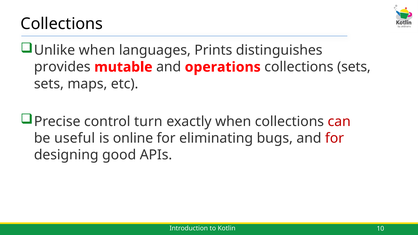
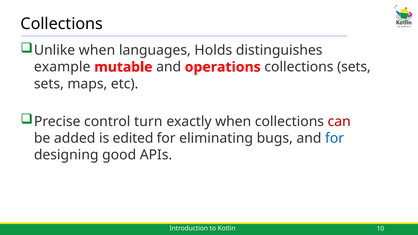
Prints: Prints -> Holds
provides: provides -> example
useful: useful -> added
online: online -> edited
for at (335, 138) colour: red -> blue
